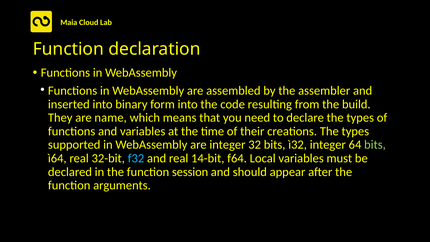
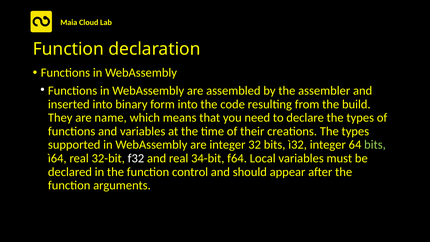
f32 colour: light blue -> white
14-bit: 14-bit -> 34-bit
session: session -> control
